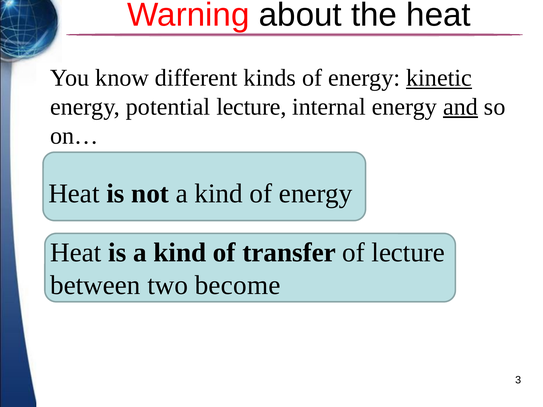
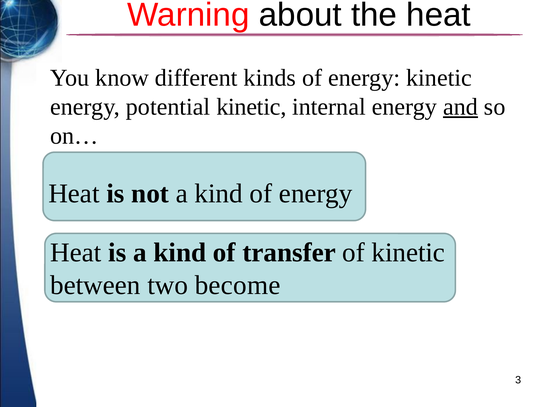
kinetic at (439, 78) underline: present -> none
potential lecture: lecture -> kinetic
of lecture: lecture -> kinetic
